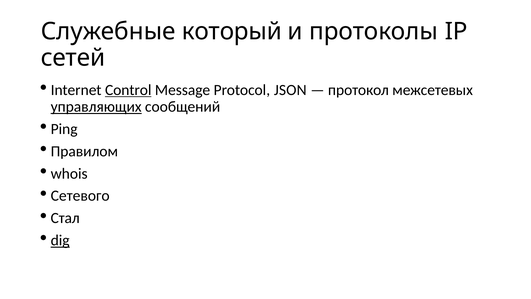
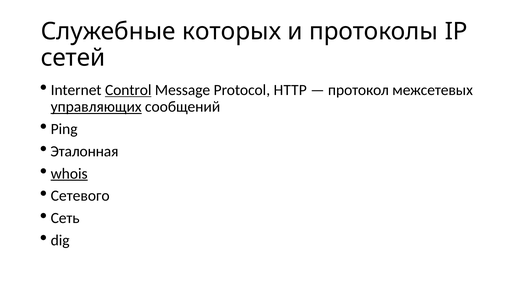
который: который -> которых
JSON: JSON -> HTTP
Правилом: Правилом -> Эталонная
whois underline: none -> present
Стал: Стал -> Сеть
dig underline: present -> none
